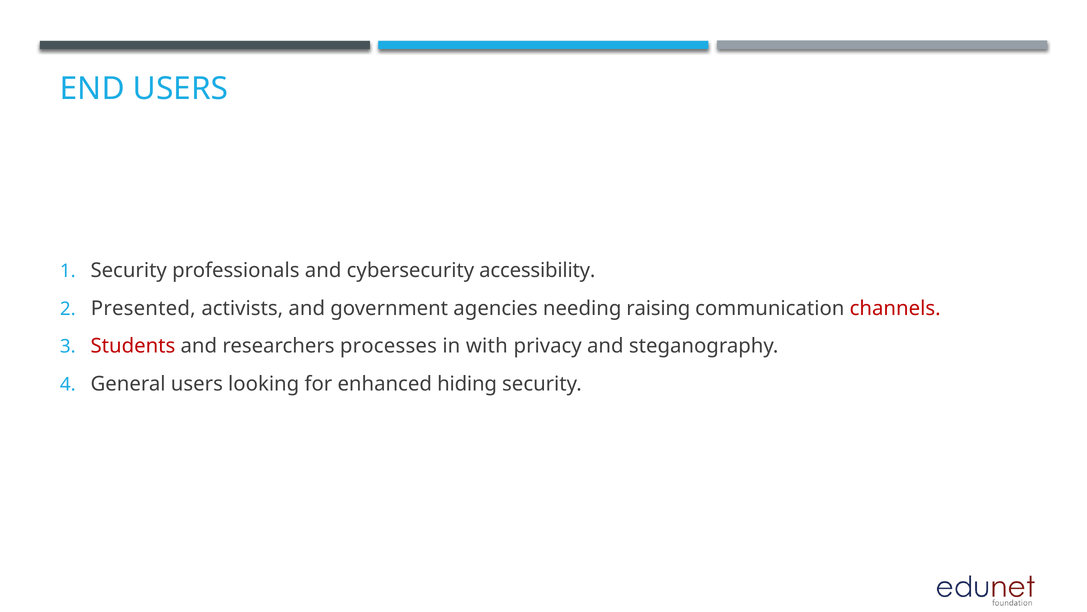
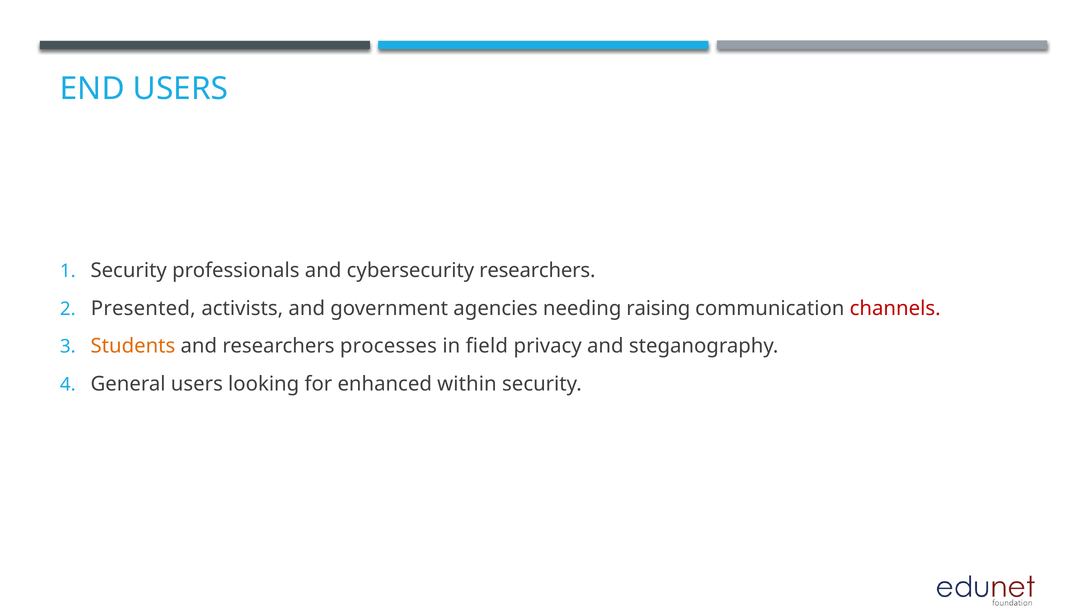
cybersecurity accessibility: accessibility -> researchers
Students colour: red -> orange
with: with -> field
hiding: hiding -> within
